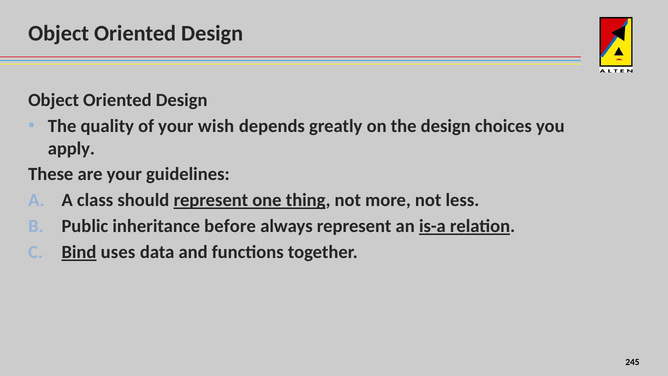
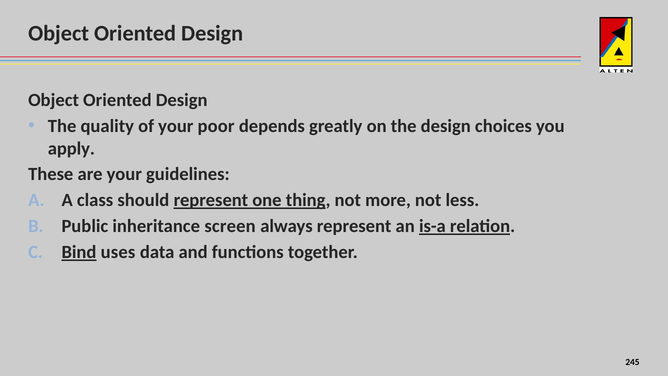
wish: wish -> poor
before: before -> screen
